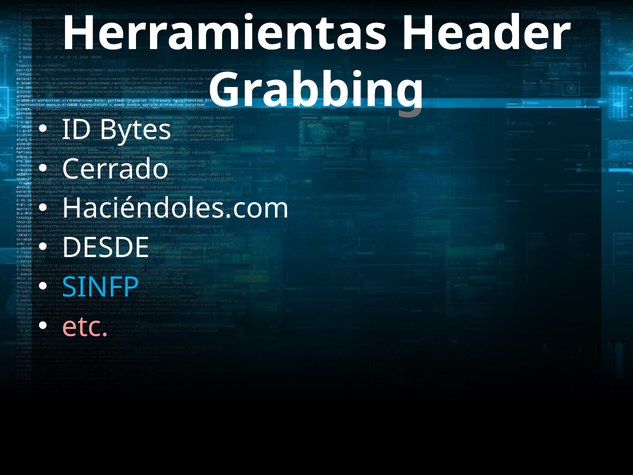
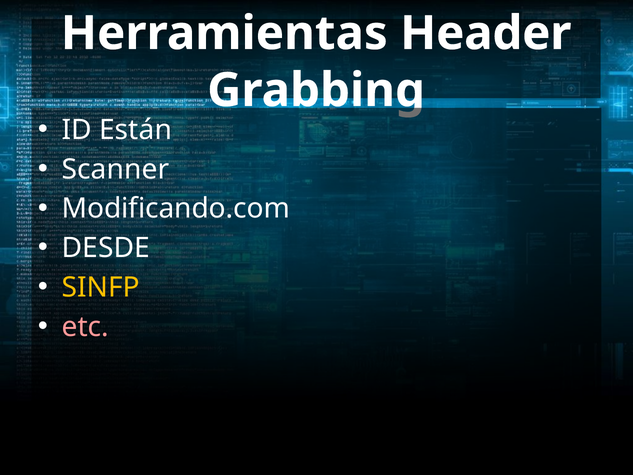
Bytes: Bytes -> Están
Cerrado: Cerrado -> Scanner
Haciéndoles.com: Haciéndoles.com -> Modificando.com
SINFP colour: light blue -> yellow
